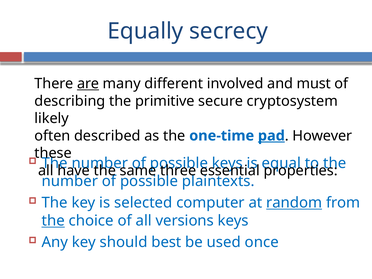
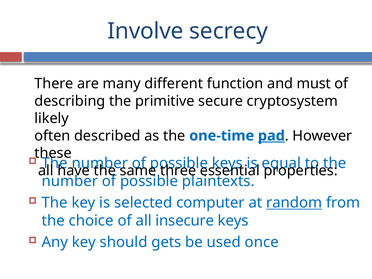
Equally: Equally -> Involve
are underline: present -> none
involved: involved -> function
the at (53, 221) underline: present -> none
versions: versions -> insecure
best: best -> gets
